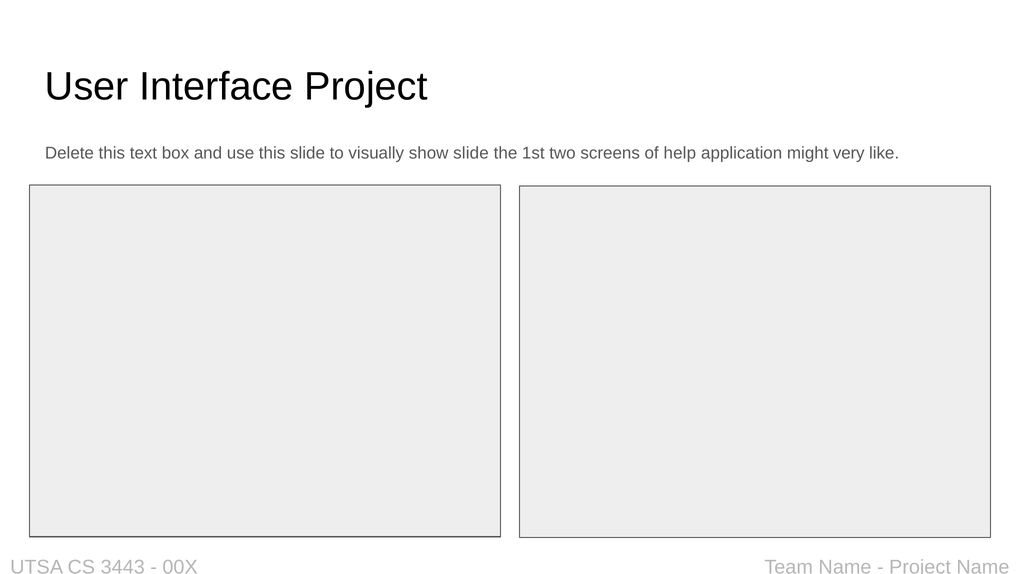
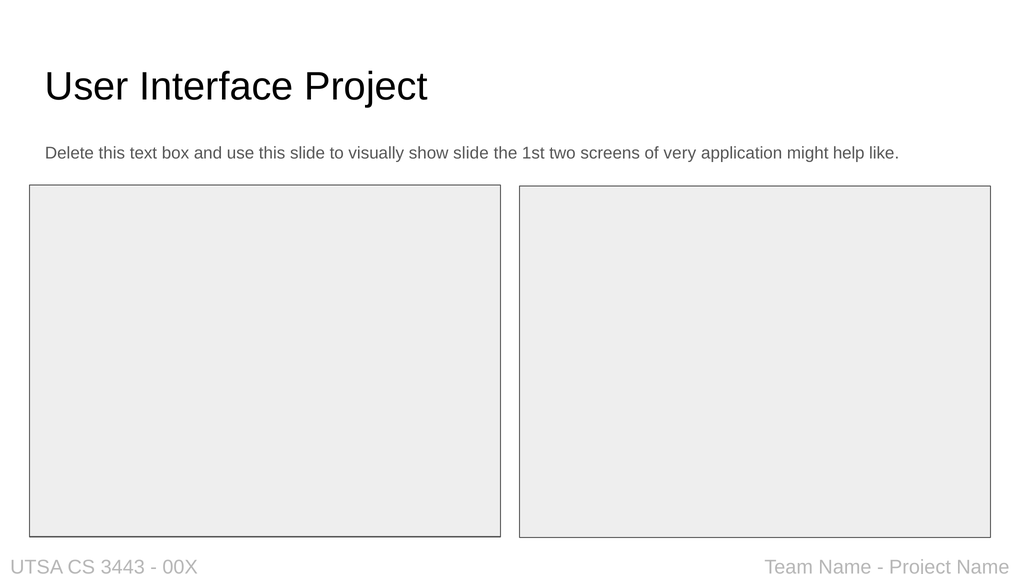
help: help -> very
very: very -> help
